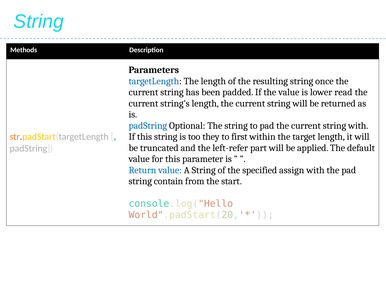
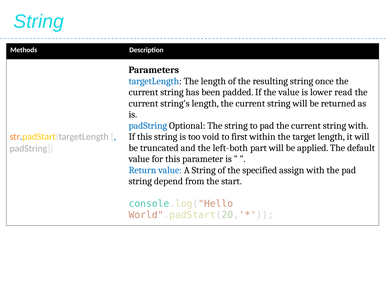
they: they -> void
left-refer: left-refer -> left-both
contain: contain -> depend
